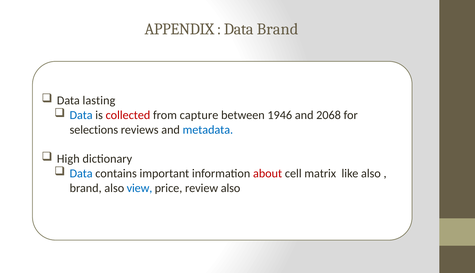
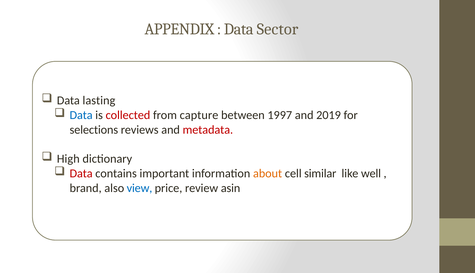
Data Brand: Brand -> Sector
1946: 1946 -> 1997
2068: 2068 -> 2019
metadata colour: blue -> red
Data at (81, 173) colour: blue -> red
about colour: red -> orange
matrix: matrix -> similar
like also: also -> well
review also: also -> asin
